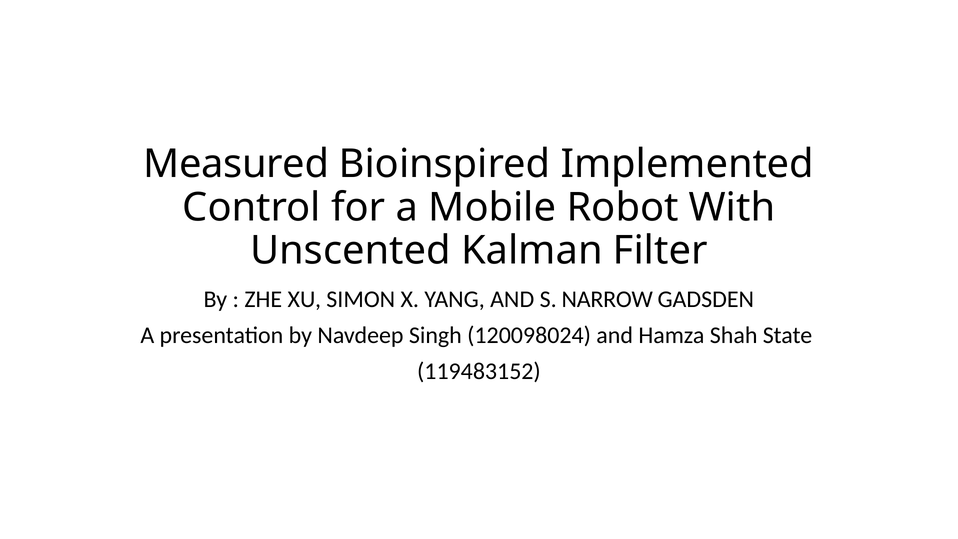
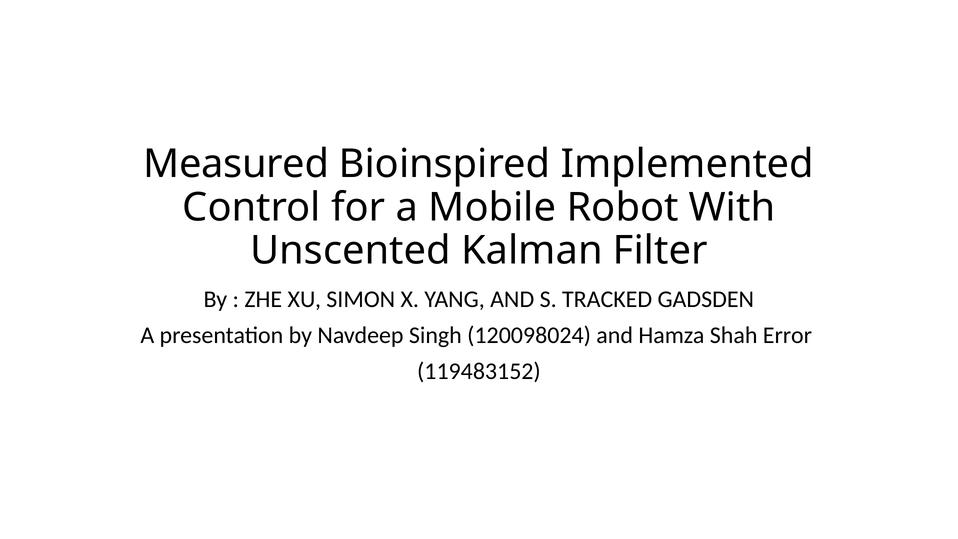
NARROW: NARROW -> TRACKED
State: State -> Error
